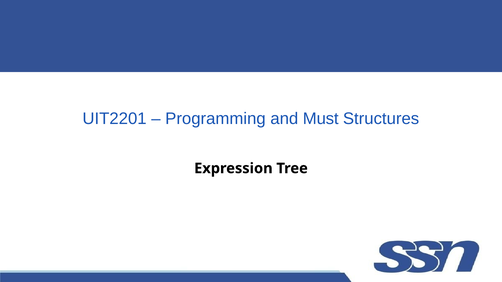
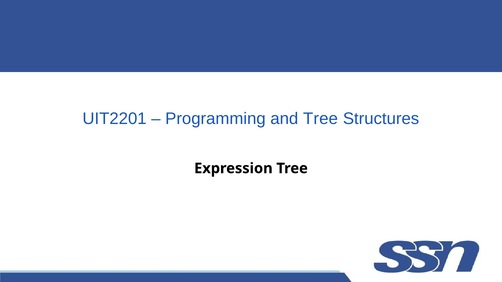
and Must: Must -> Tree
